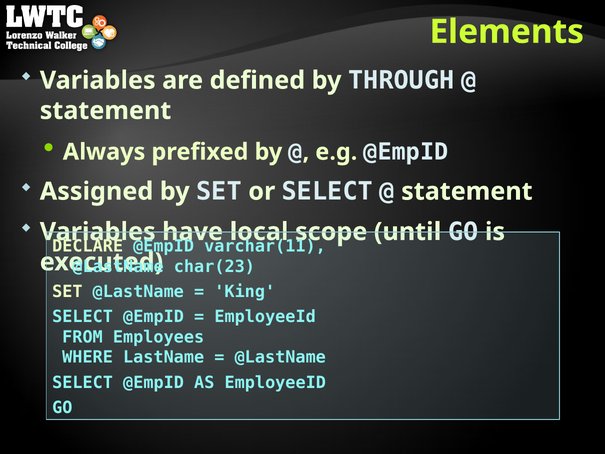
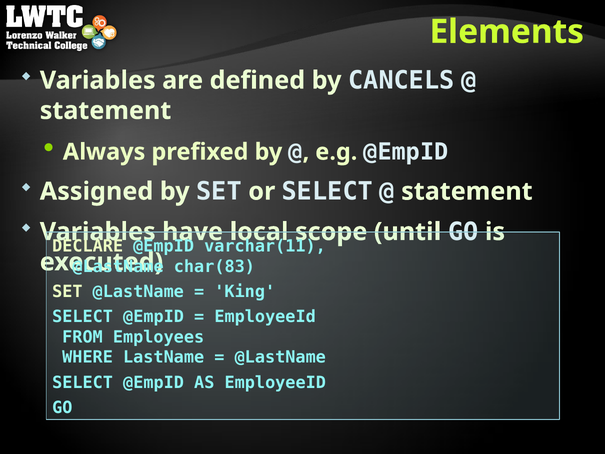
THROUGH: THROUGH -> CANCELS
char(23: char(23 -> char(83
